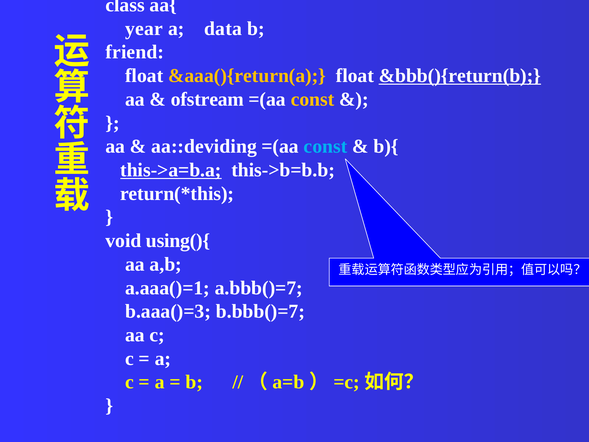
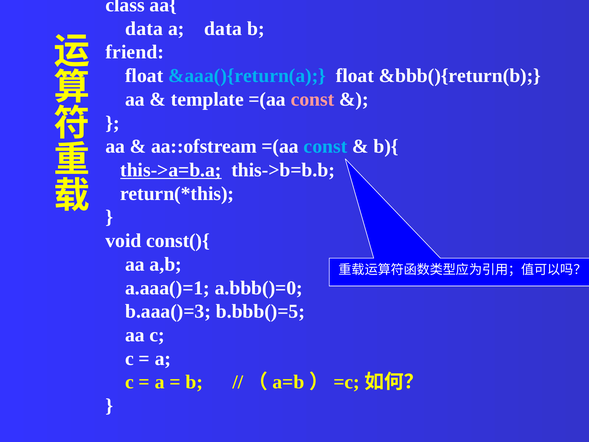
year at (144, 29): year -> data
&aaa(){return(a colour: yellow -> light blue
&bbb(){return(b underline: present -> none
ofstream: ofstream -> template
const at (312, 99) colour: yellow -> pink
aa::deviding: aa::deviding -> aa::ofstream
using(){: using(){ -> const(){
a.bbb()=7: a.bbb()=7 -> a.bbb()=0
b.bbb()=7: b.bbb()=7 -> b.bbb()=5
